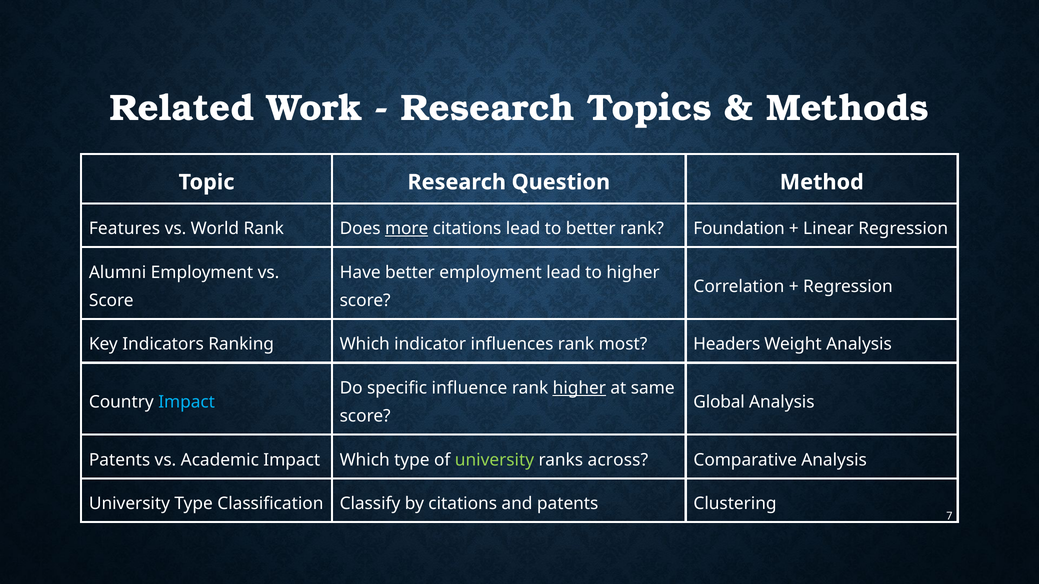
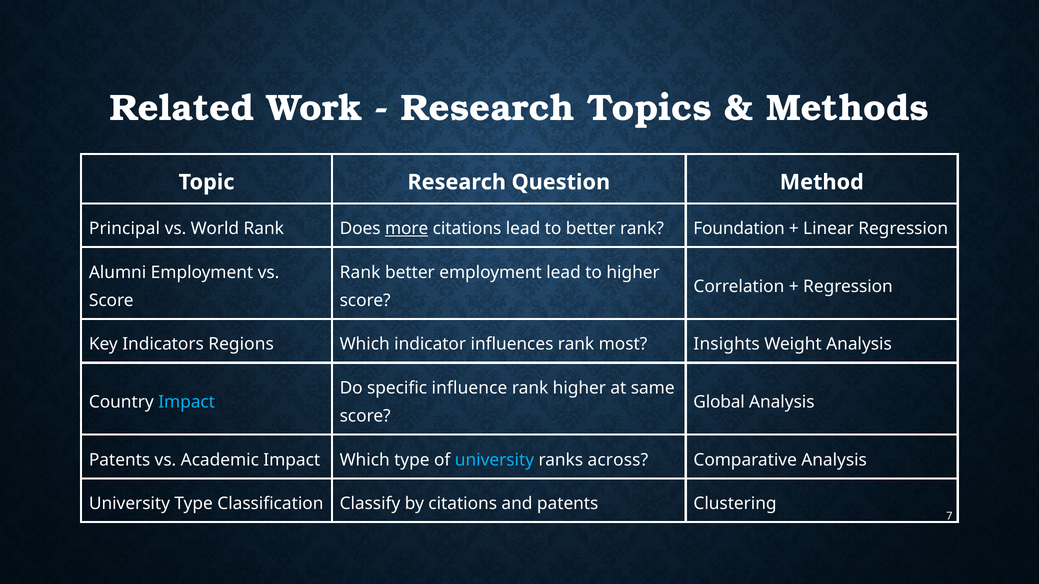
Features: Features -> Principal
Have at (360, 273): Have -> Rank
Ranking: Ranking -> Regions
Headers: Headers -> Insights
higher at (579, 388) underline: present -> none
university at (494, 460) colour: light green -> light blue
